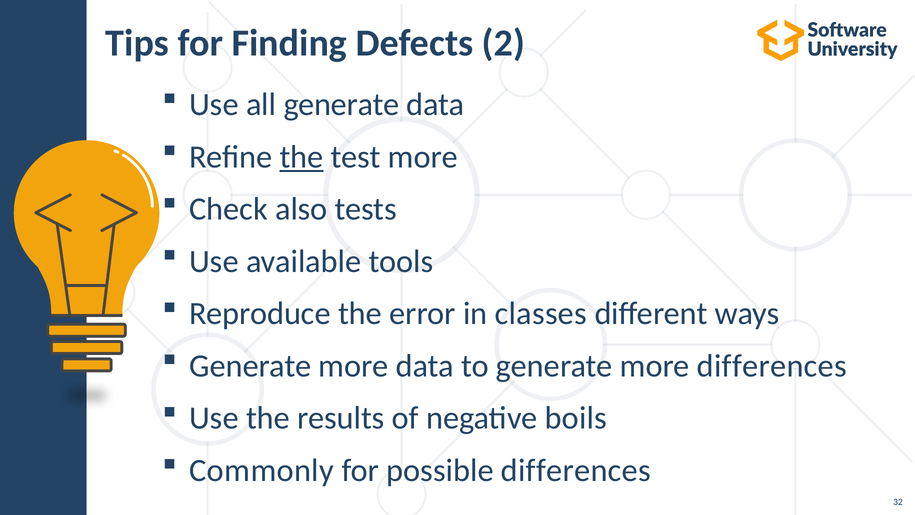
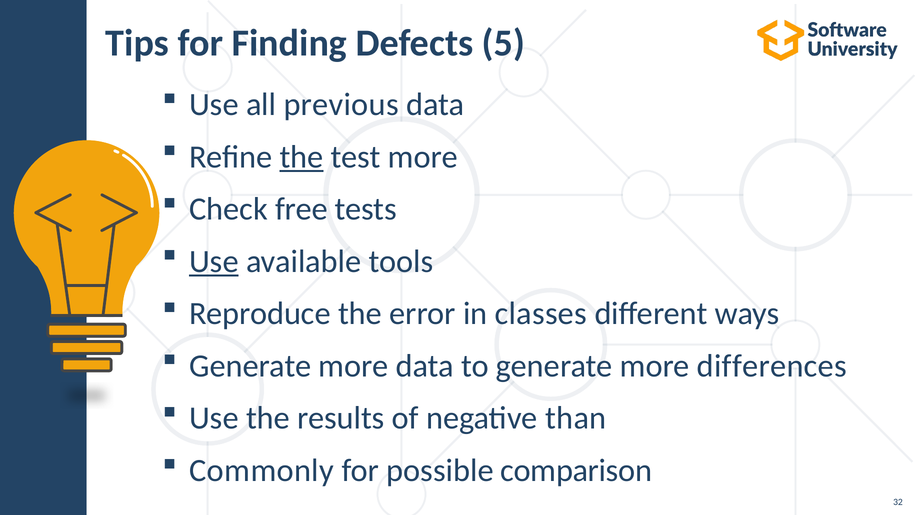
2: 2 -> 5
all generate: generate -> previous
also: also -> free
Use at (214, 261) underline: none -> present
boils: boils -> than
possible differences: differences -> comparison
